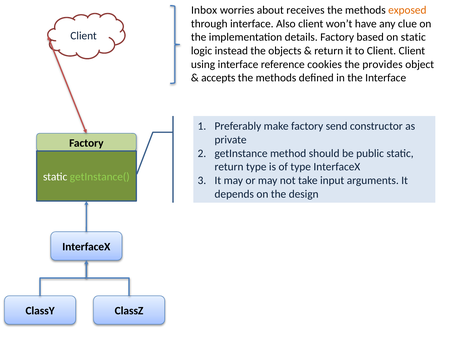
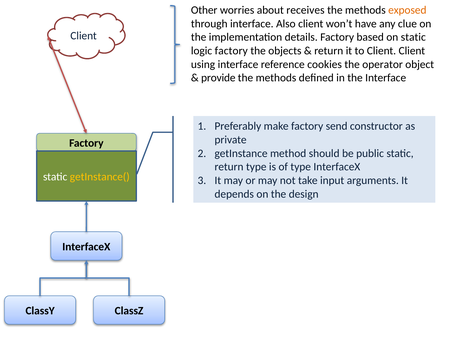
Inbox: Inbox -> Other
logic instead: instead -> factory
provides: provides -> operator
accepts: accepts -> provide
getInstance( colour: light green -> yellow
